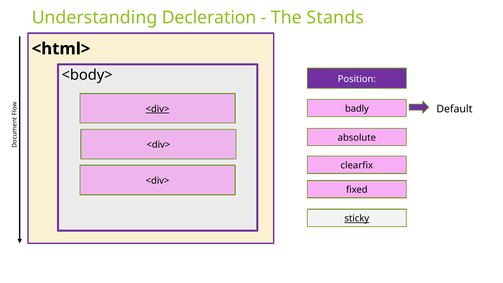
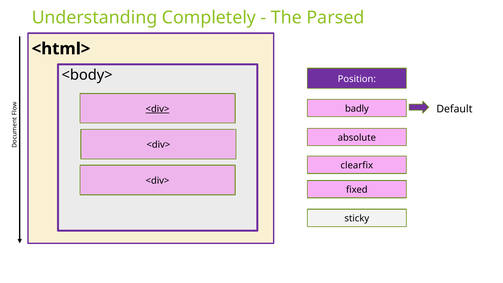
Decleration: Decleration -> Completely
Stands: Stands -> Parsed
sticky underline: present -> none
